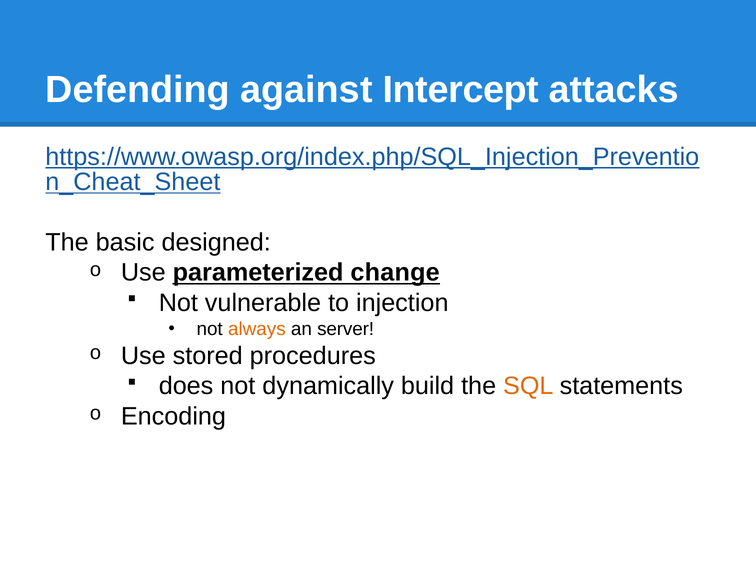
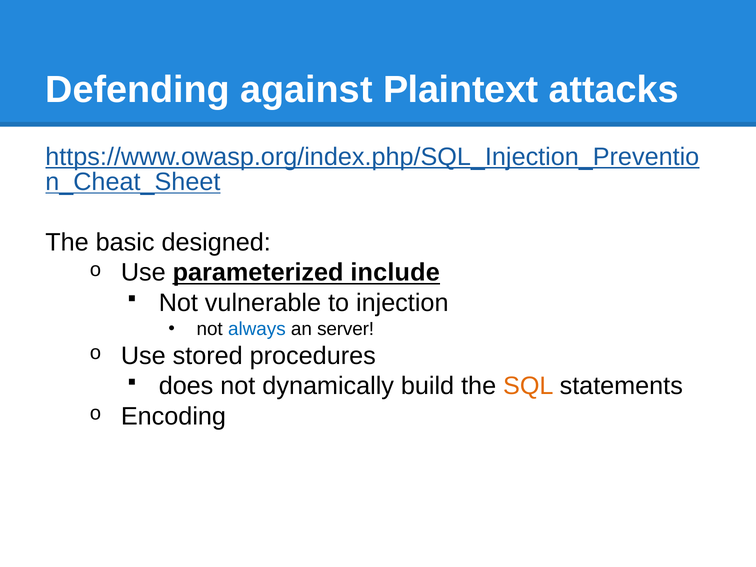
Intercept: Intercept -> Plaintext
change: change -> include
always colour: orange -> blue
